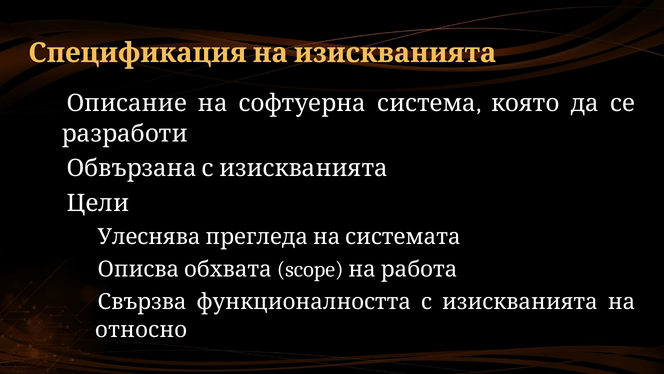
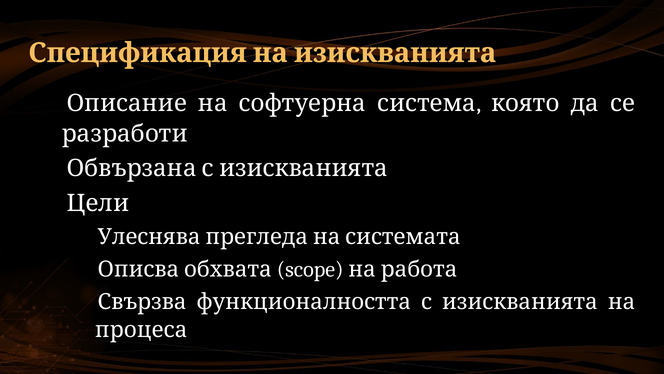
относно: относно -> процеса
